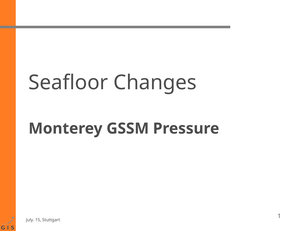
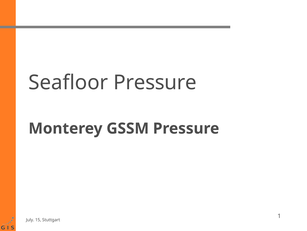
Seafloor Changes: Changes -> Pressure
